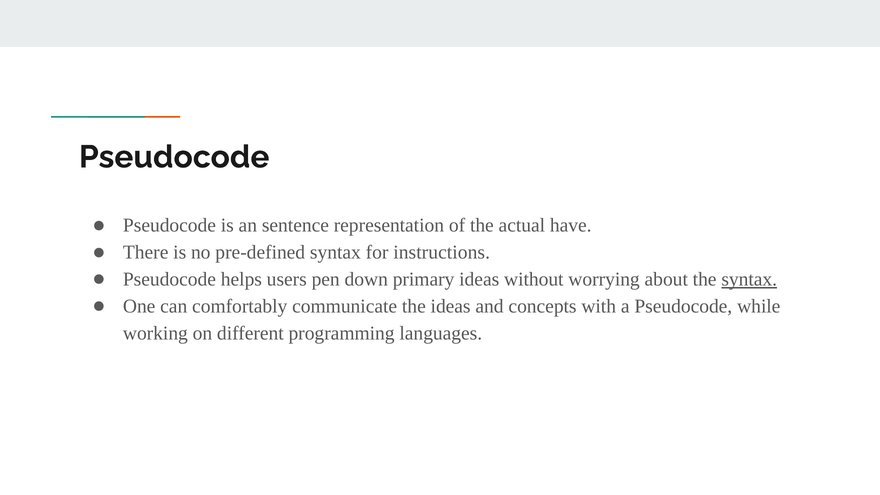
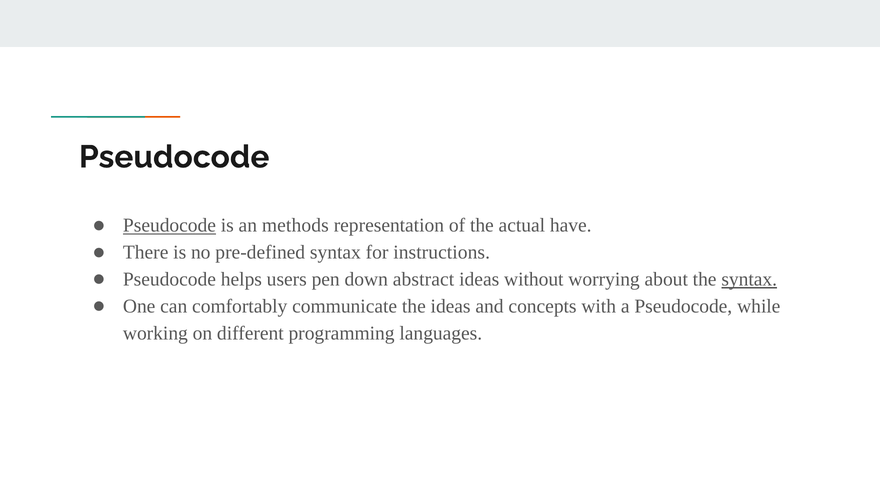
Pseudocode at (169, 225) underline: none -> present
sentence: sentence -> methods
primary: primary -> abstract
